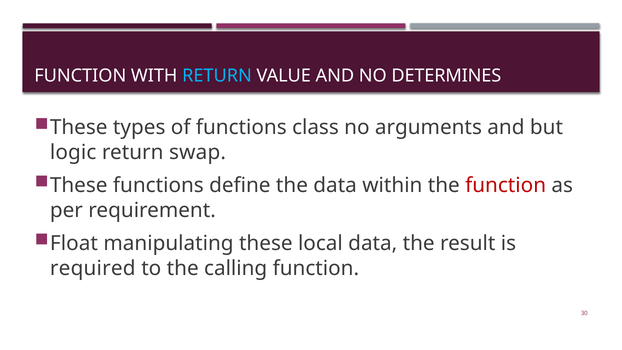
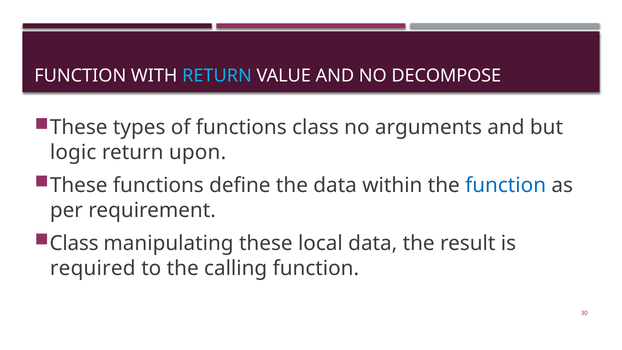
DETERMINES: DETERMINES -> DECOMPOSE
swap: swap -> upon
function at (506, 185) colour: red -> blue
Float at (74, 243): Float -> Class
